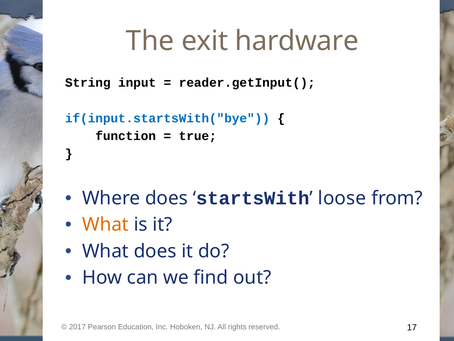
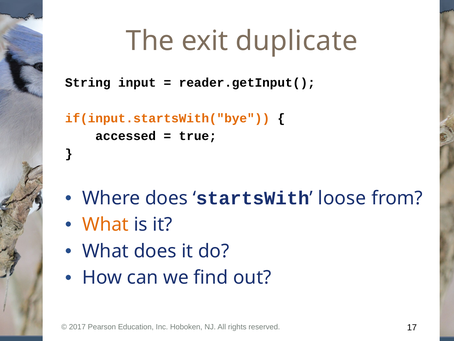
hardware: hardware -> duplicate
if(input.startsWith("bye colour: blue -> orange
function: function -> accessed
